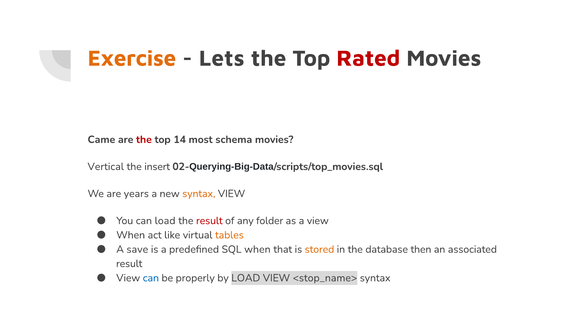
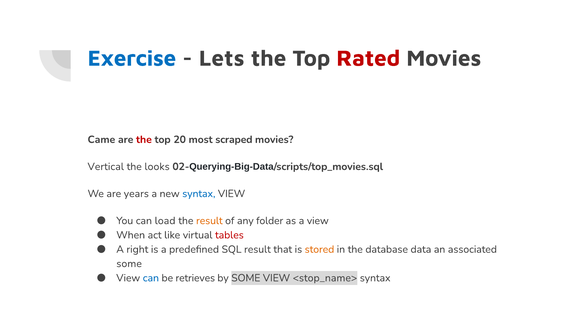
Exercise colour: orange -> blue
14: 14 -> 20
schema: schema -> scraped
insert: insert -> looks
syntax at (199, 194) colour: orange -> blue
result at (209, 221) colour: red -> orange
tables colour: orange -> red
save: save -> right
SQL when: when -> result
then: then -> data
result at (129, 264): result -> some
properly: properly -> retrieves
by LOAD: LOAD -> SOME
